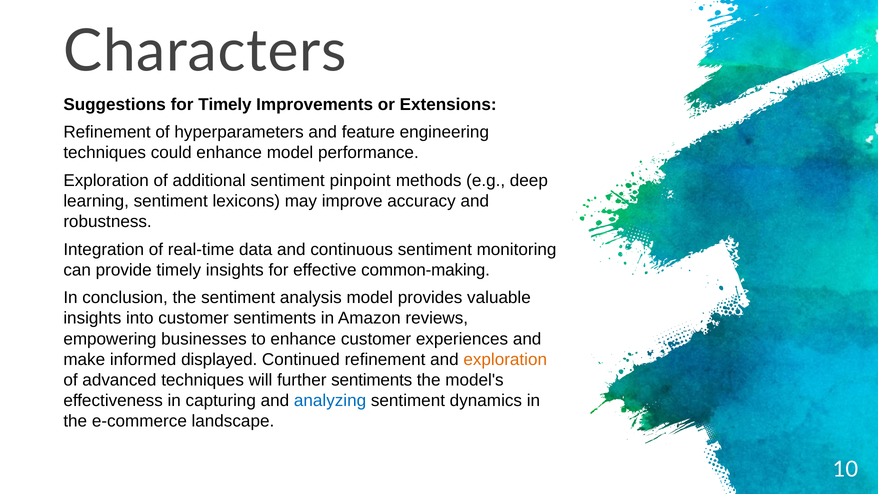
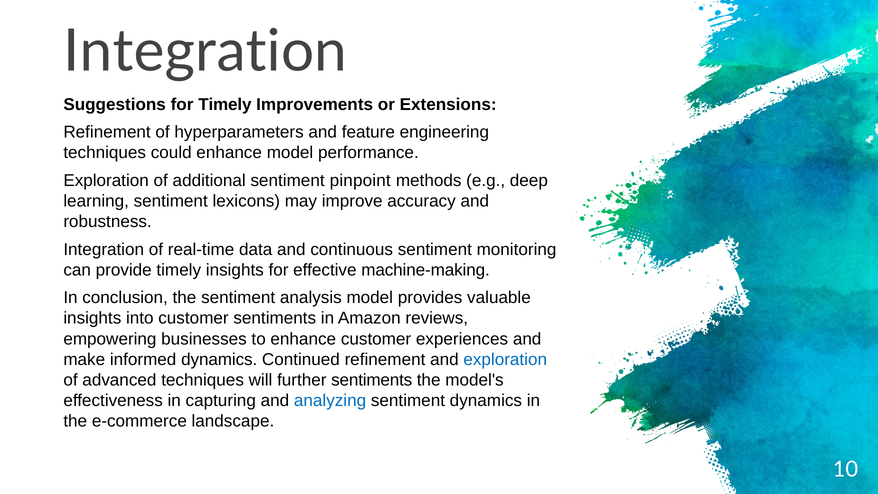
Characters at (205, 51): Characters -> Integration
common-making: common-making -> machine-making
informed displayed: displayed -> dynamics
exploration at (505, 359) colour: orange -> blue
